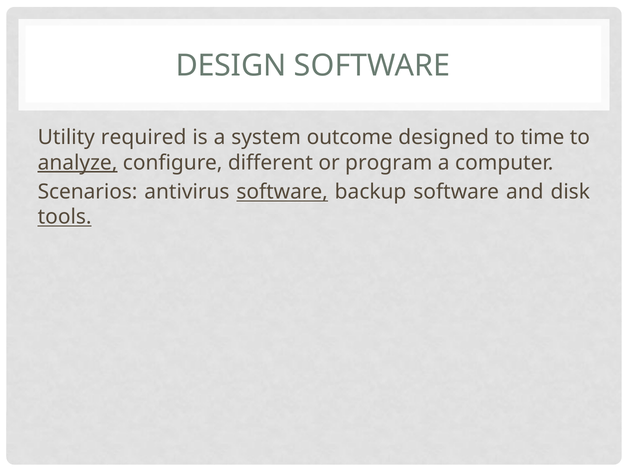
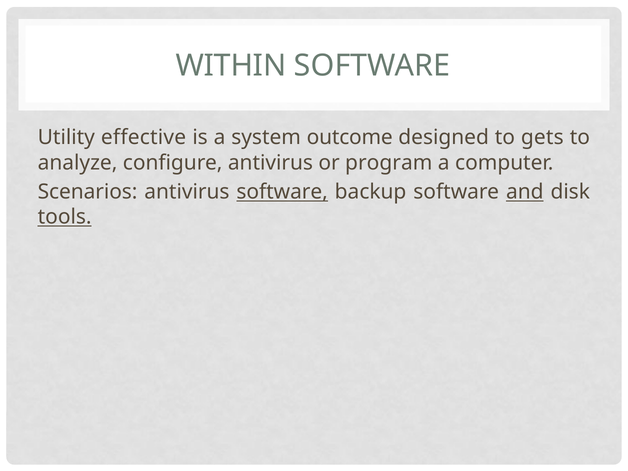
DESIGN: DESIGN -> WITHIN
required: required -> effective
time: time -> gets
analyze underline: present -> none
configure different: different -> antivirus
and underline: none -> present
